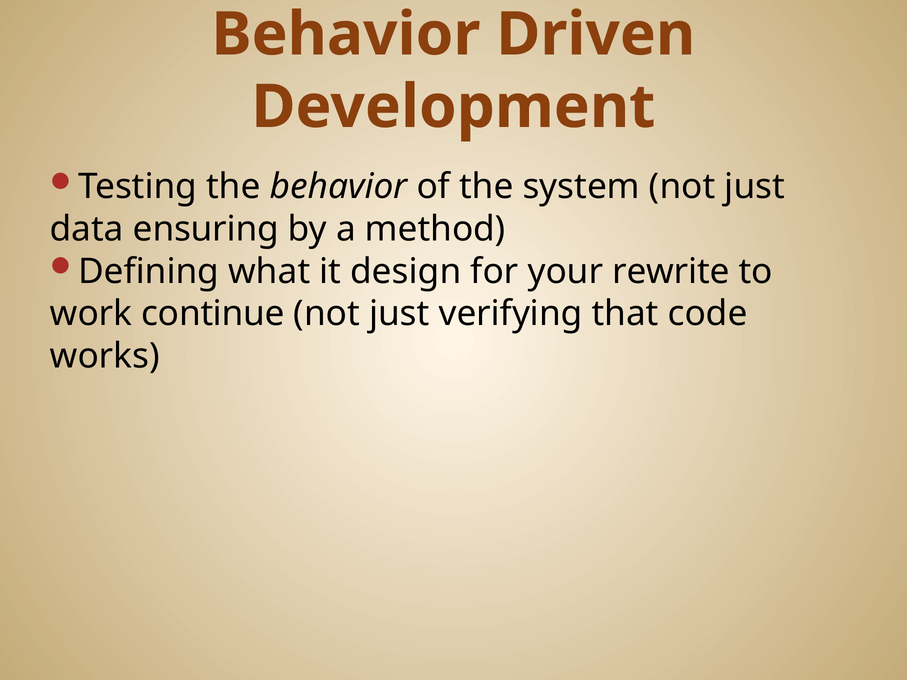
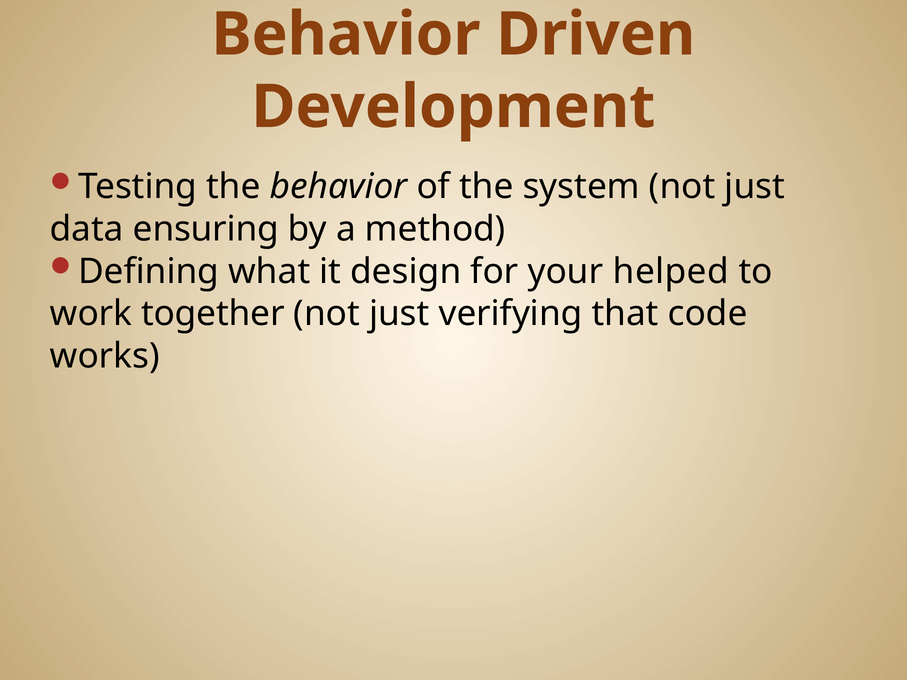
rewrite: rewrite -> helped
continue: continue -> together
